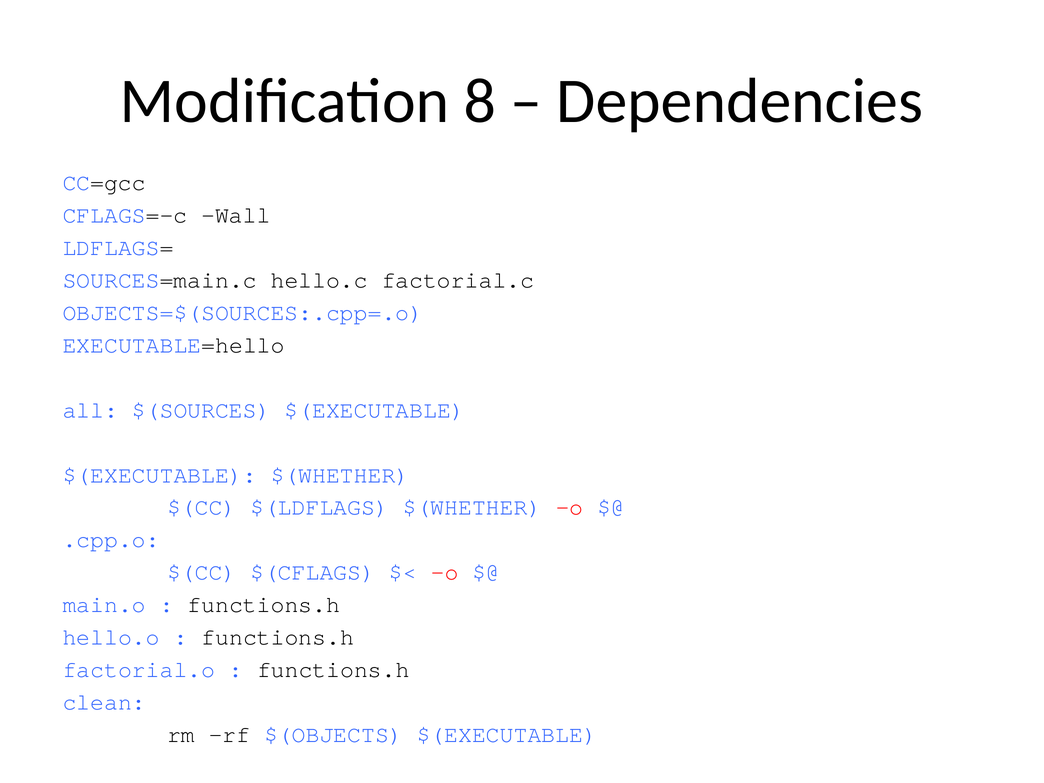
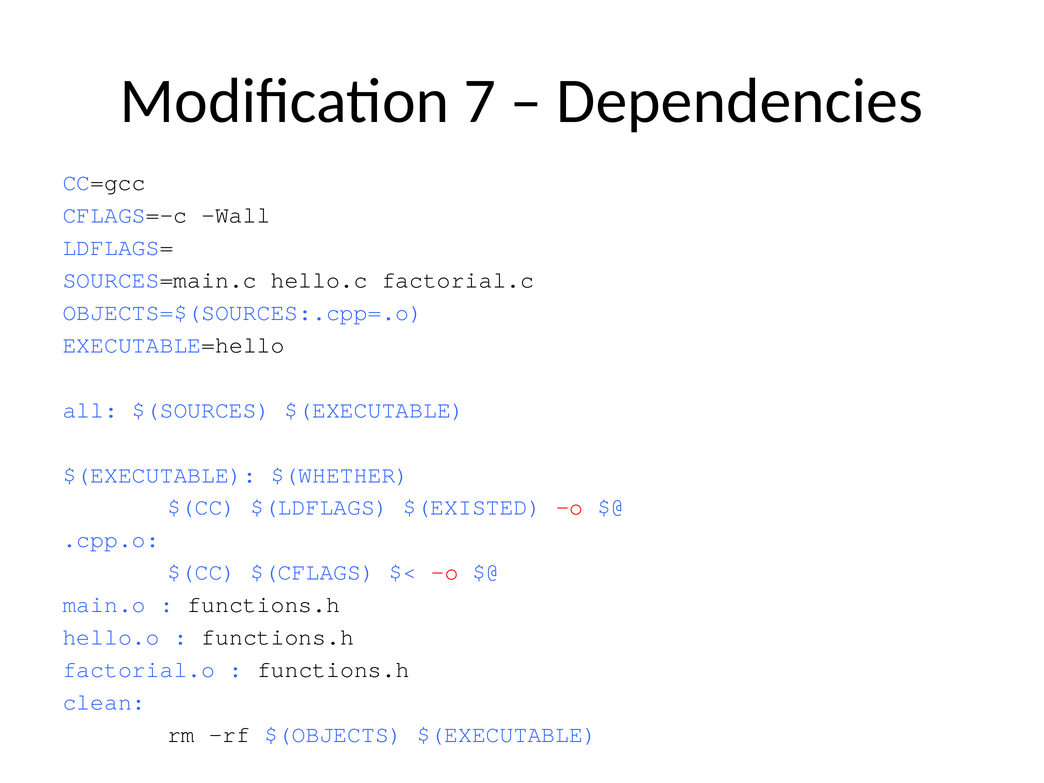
8: 8 -> 7
$(LDFLAGS $(WHETHER: $(WHETHER -> $(EXISTED
